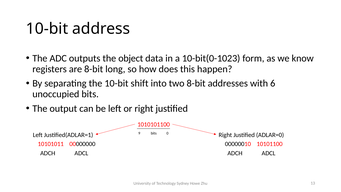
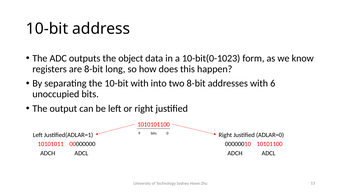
10-bit shift: shift -> with
